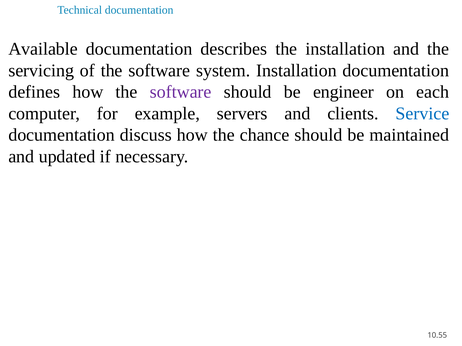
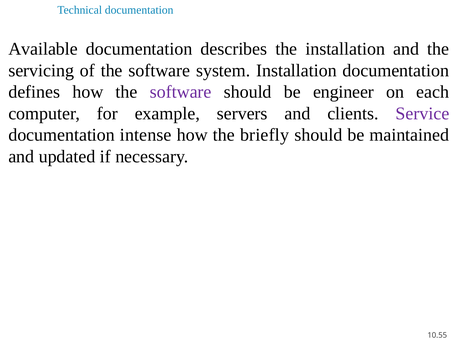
Service colour: blue -> purple
discuss: discuss -> intense
chance: chance -> briefly
